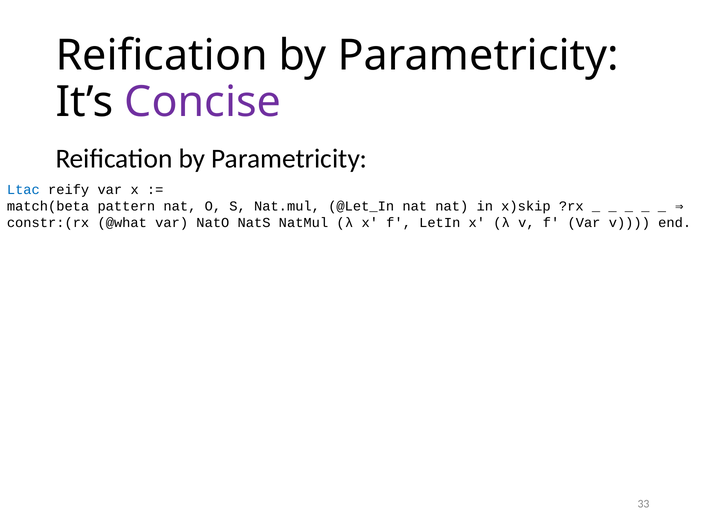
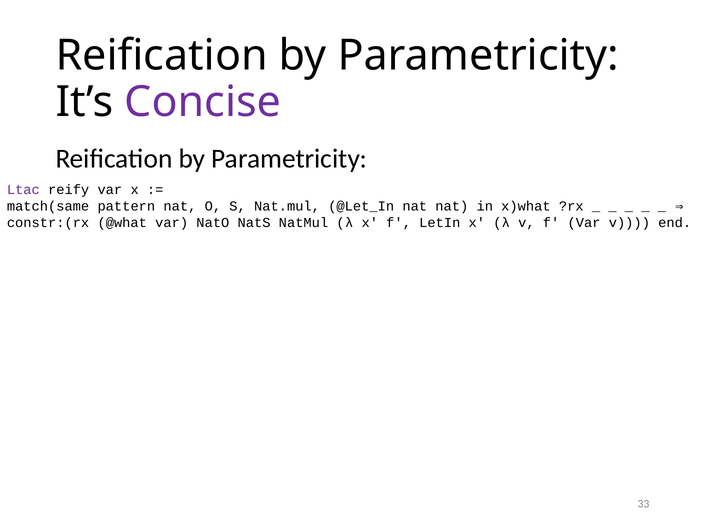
Ltac colour: blue -> purple
match(beta: match(beta -> match(same
x)skip: x)skip -> x)what
